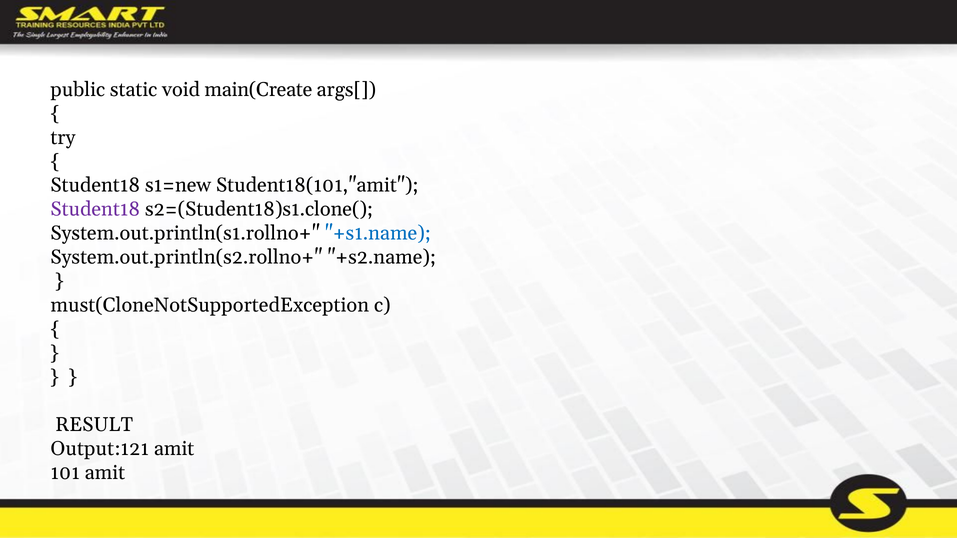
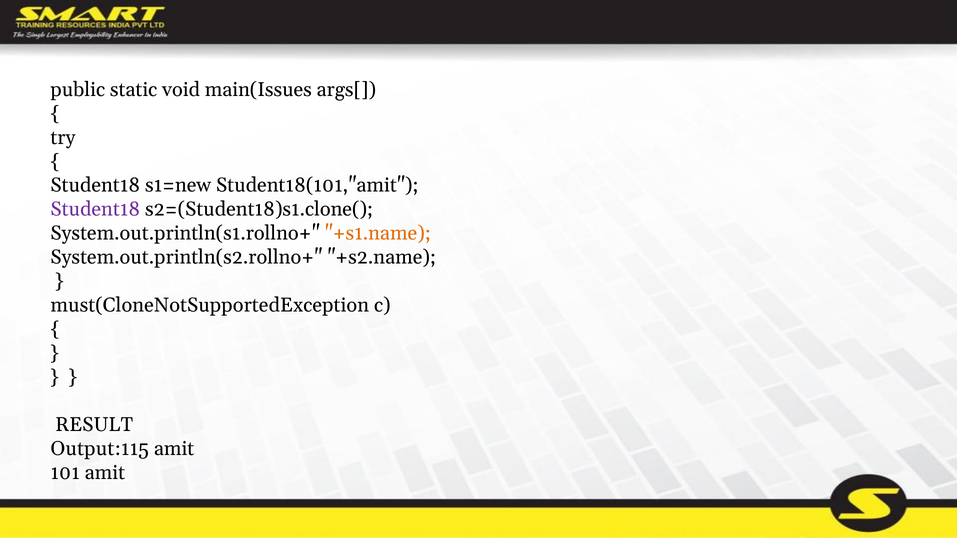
main(Create: main(Create -> main(Issues
+s1.name colour: blue -> orange
Output:121: Output:121 -> Output:115
